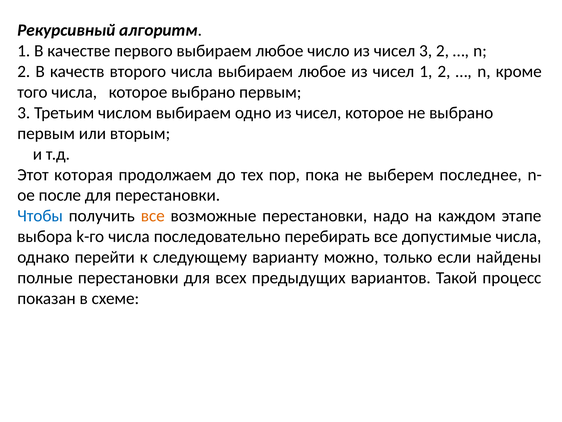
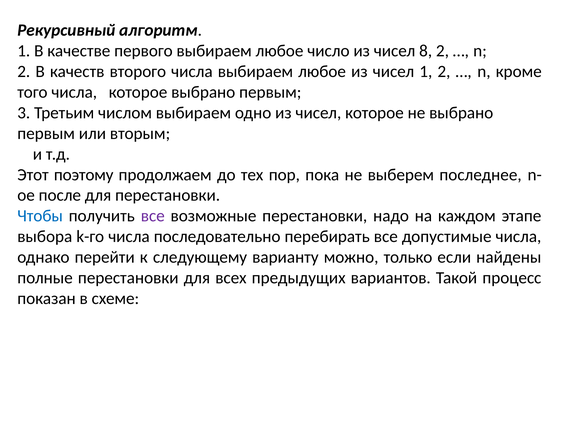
чисел 3: 3 -> 8
которая: которая -> поэтому
все at (153, 216) colour: orange -> purple
